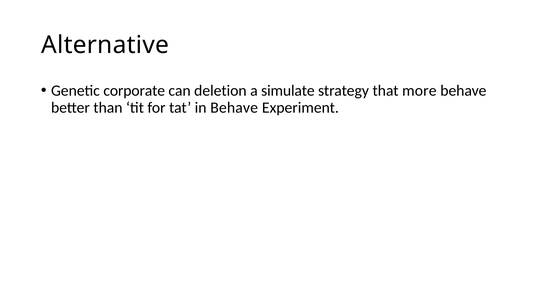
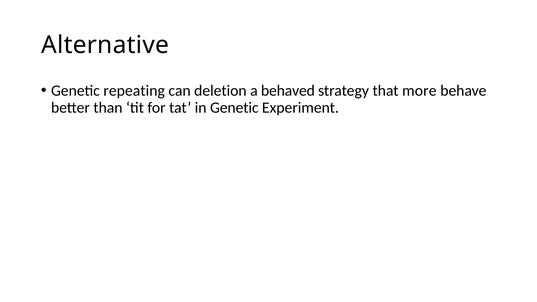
corporate: corporate -> repeating
simulate: simulate -> behaved
in Behave: Behave -> Genetic
